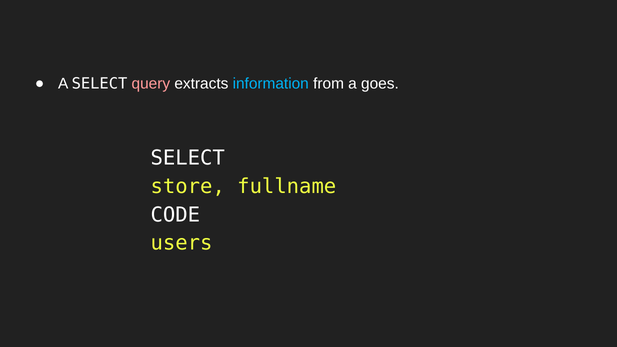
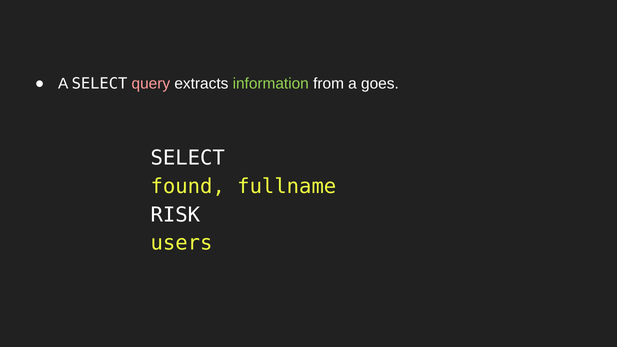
information colour: light blue -> light green
store: store -> found
CODE: CODE -> RISK
